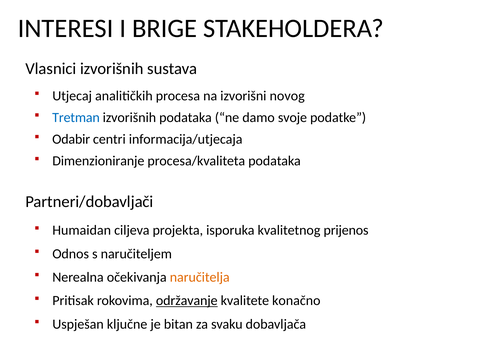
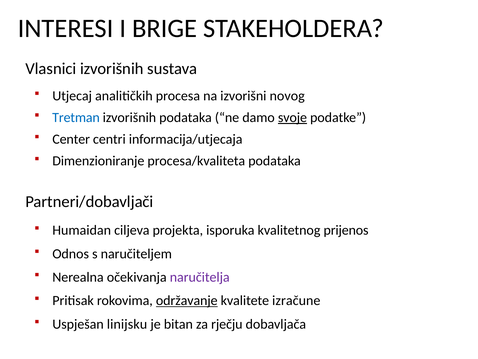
svoje underline: none -> present
Odabir: Odabir -> Center
naručitelja colour: orange -> purple
konačno: konačno -> izračune
ključne: ključne -> linijsku
svaku: svaku -> rječju
